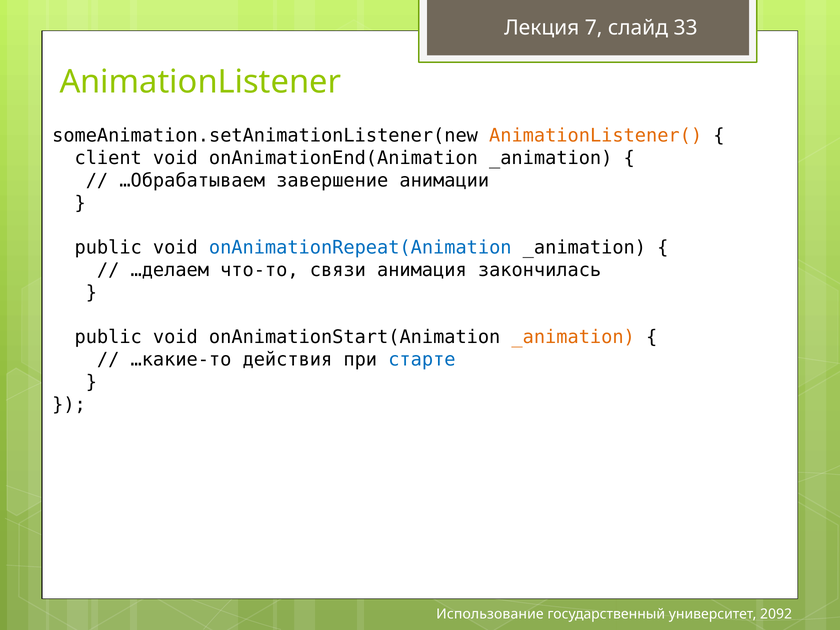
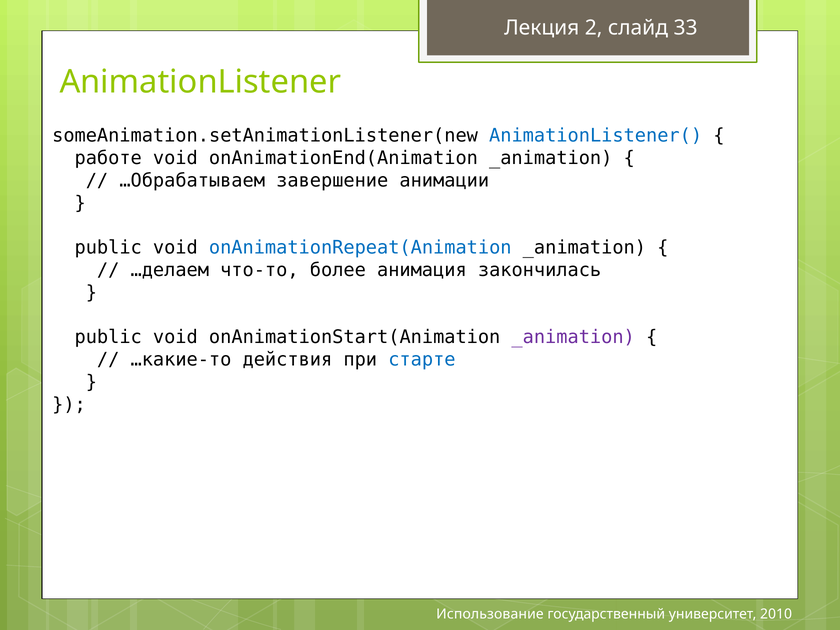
7: 7 -> 2
AnimationListener( colour: orange -> blue
client: client -> работе
связи: связи -> более
_animation at (573, 337) colour: orange -> purple
2092: 2092 -> 2010
